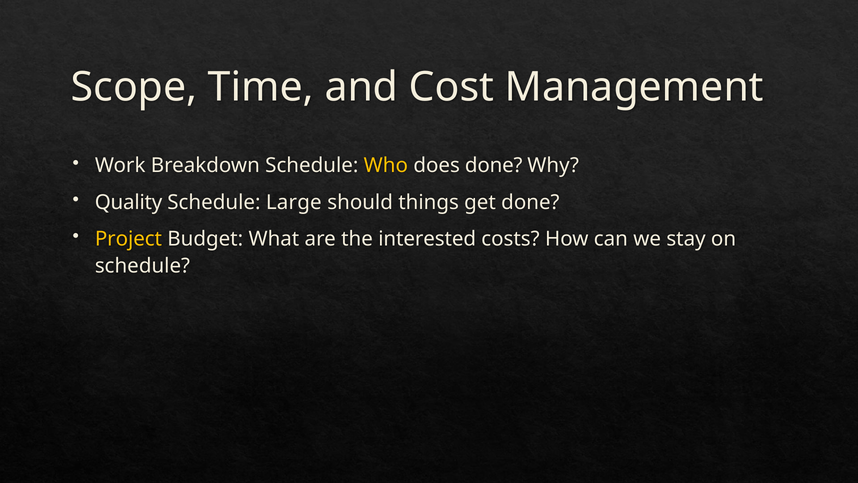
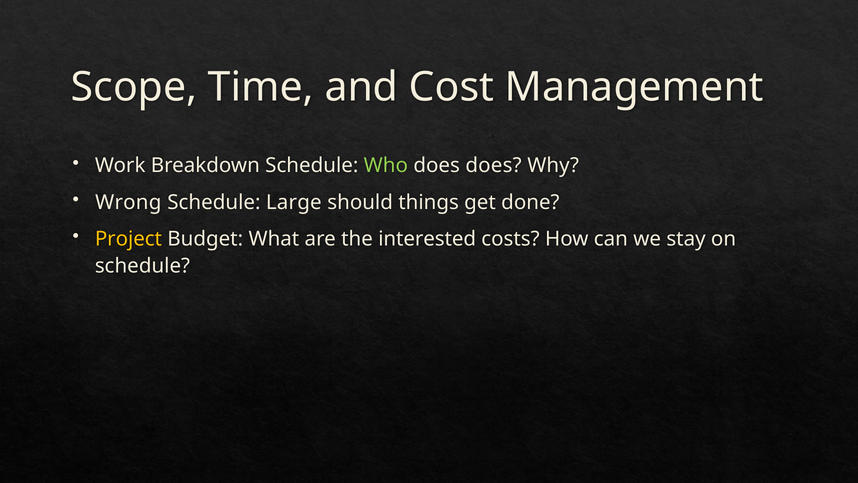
Who colour: yellow -> light green
does done: done -> does
Quality: Quality -> Wrong
